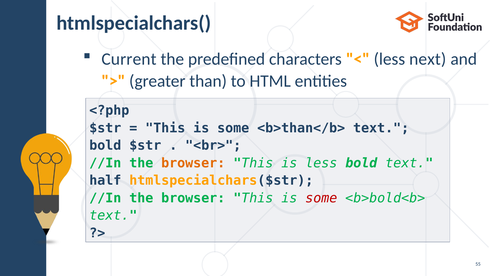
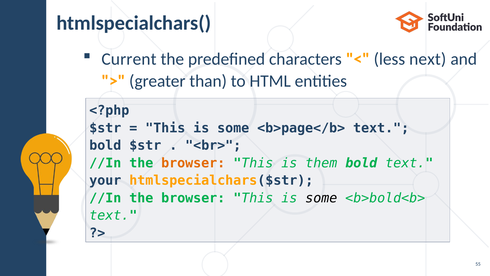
<b>than</b>: <b>than</b> -> <b>page</b>
is less: less -> them
half: half -> your
some at (321, 198) colour: red -> black
